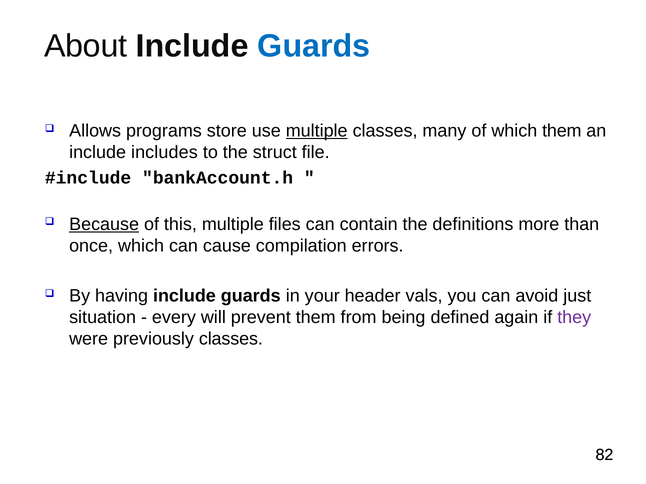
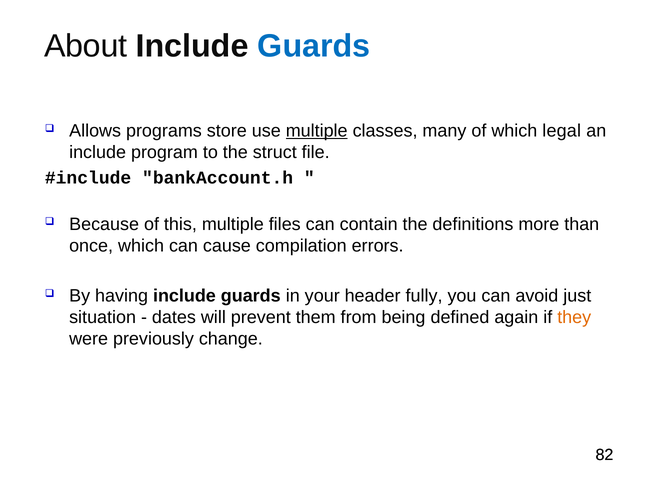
which them: them -> legal
includes: includes -> program
Because underline: present -> none
vals: vals -> fully
every: every -> dates
they colour: purple -> orange
previously classes: classes -> change
